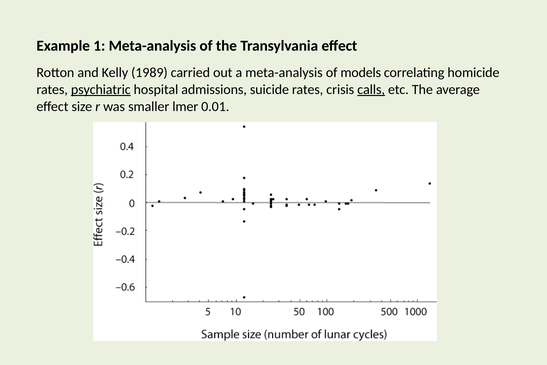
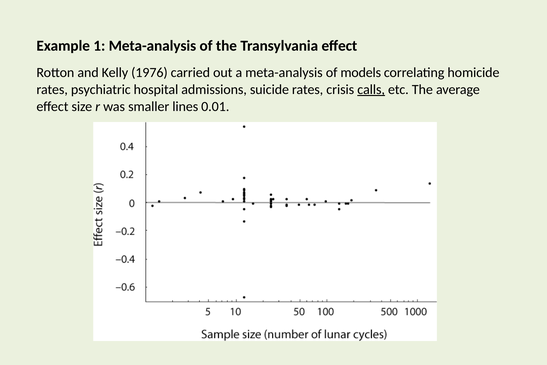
1989: 1989 -> 1976
psychiatric underline: present -> none
lmer: lmer -> lines
